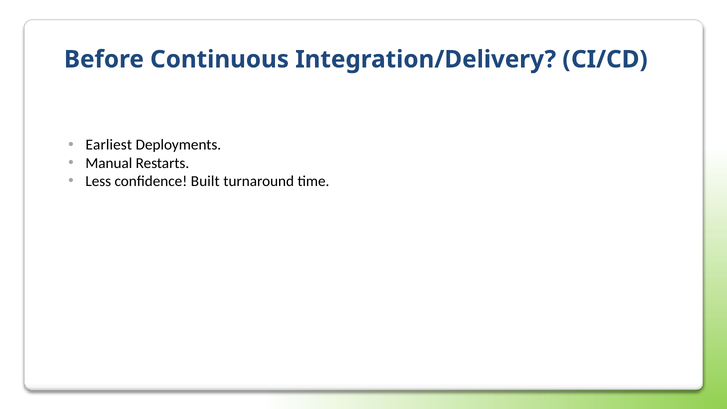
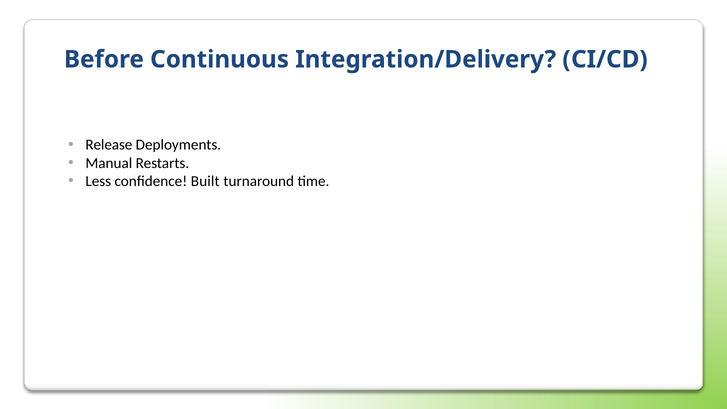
Earliest: Earliest -> Release
